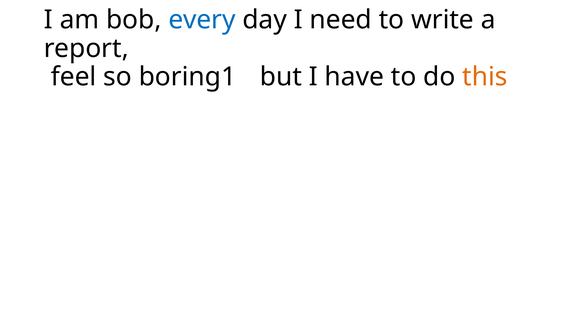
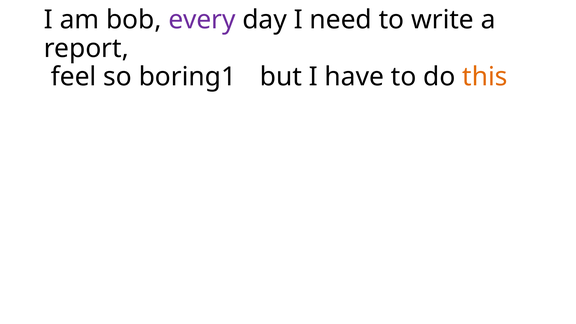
every colour: blue -> purple
